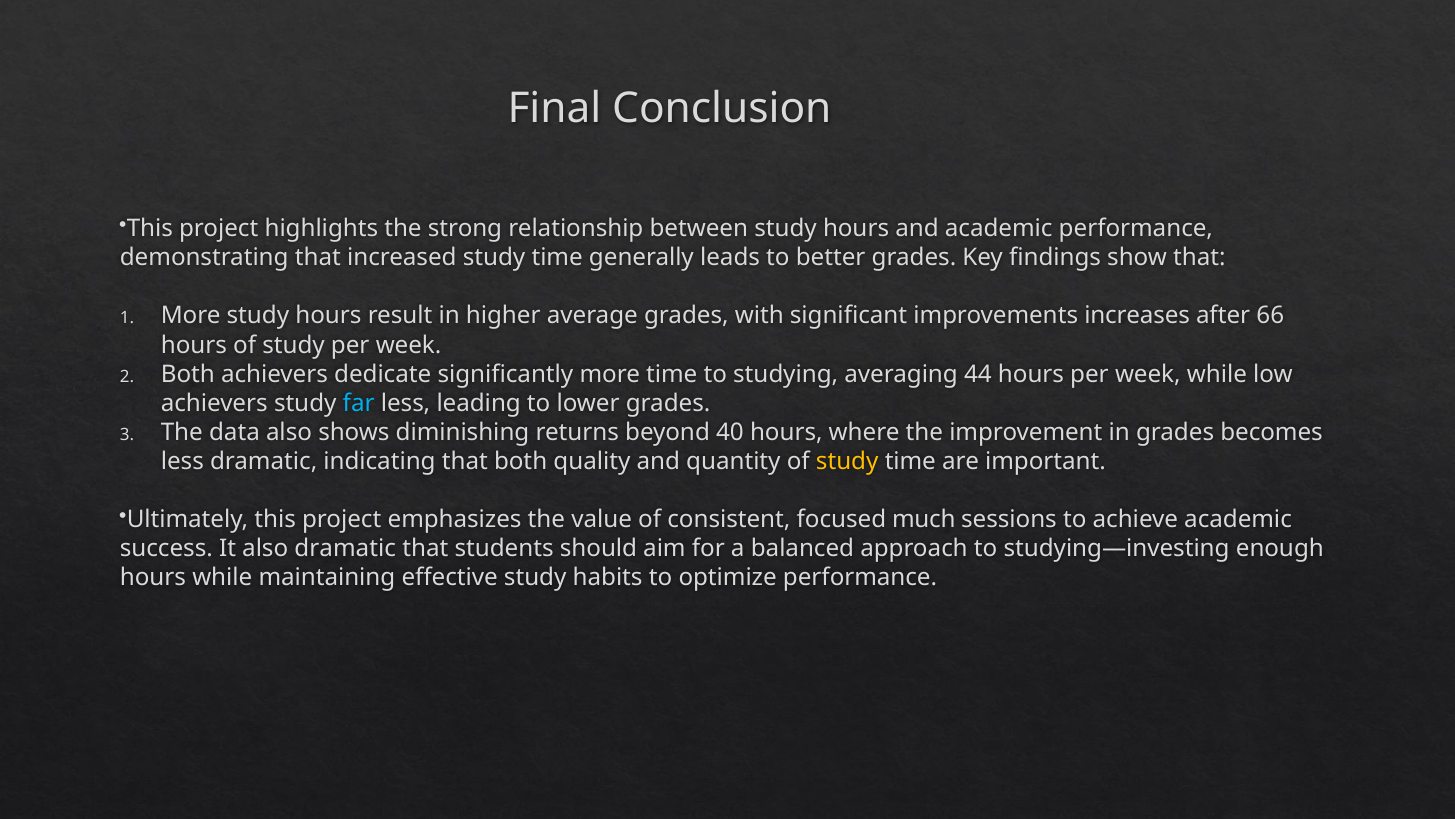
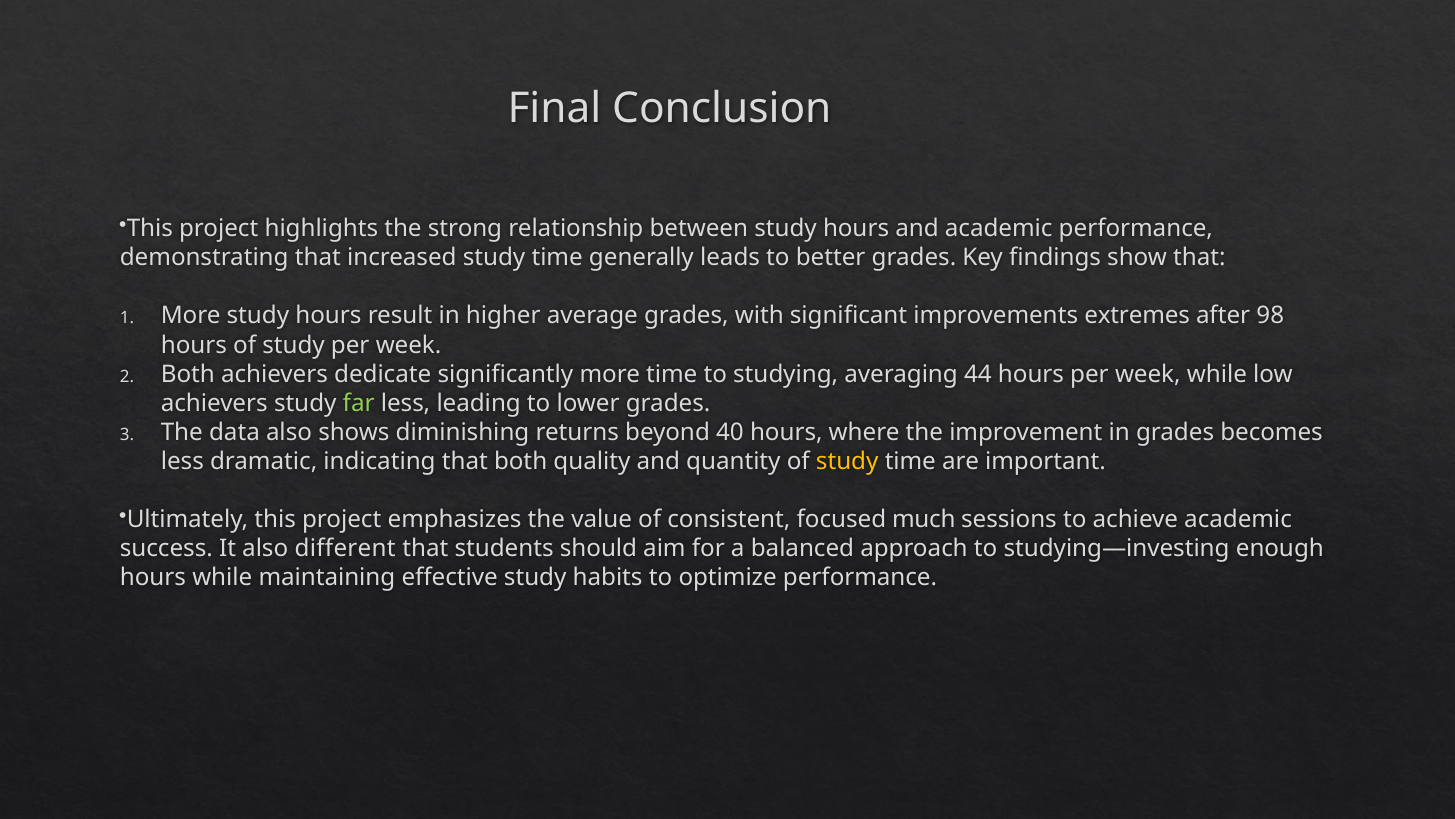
increases: increases -> extremes
66: 66 -> 98
far colour: light blue -> light green
also dramatic: dramatic -> different
